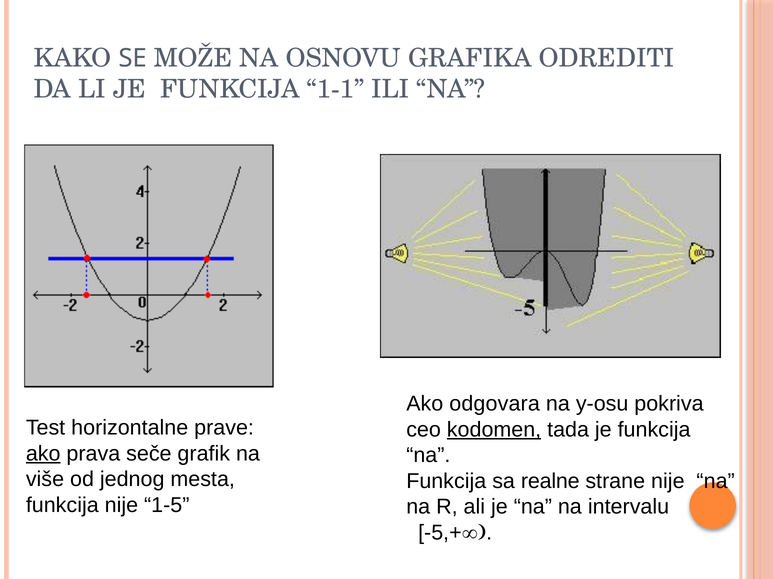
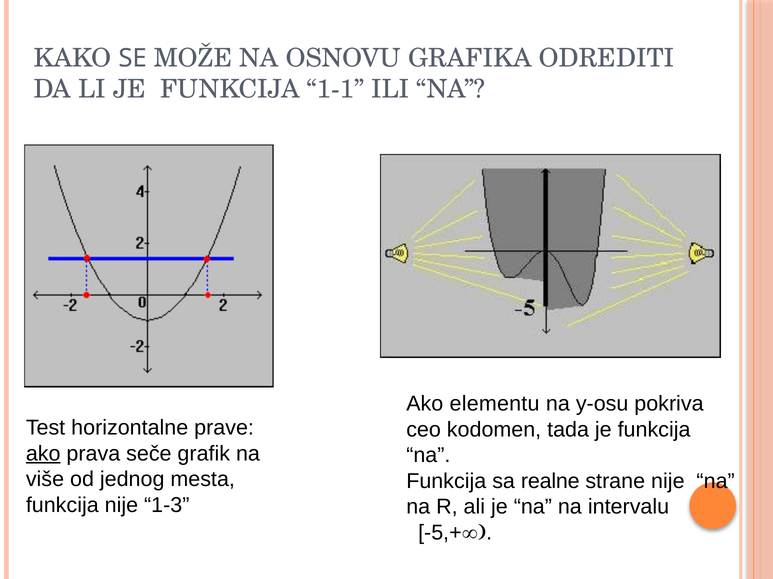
odgovara: odgovara -> elementu
kodomen underline: present -> none
1-5: 1-5 -> 1-3
